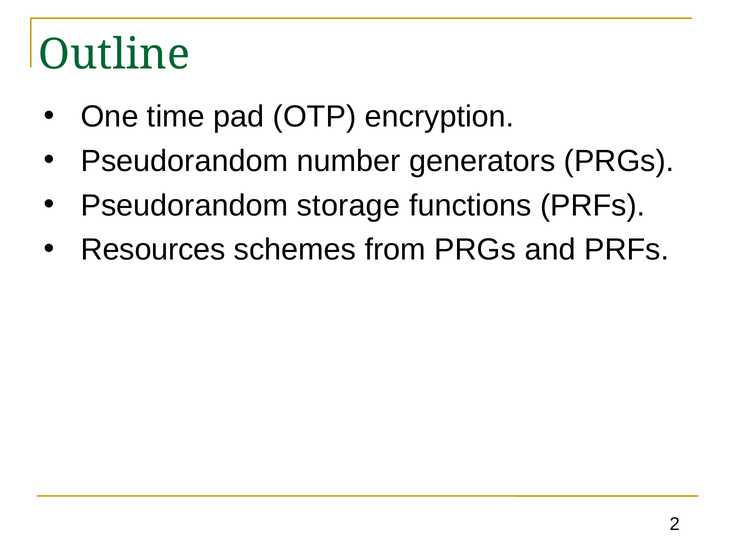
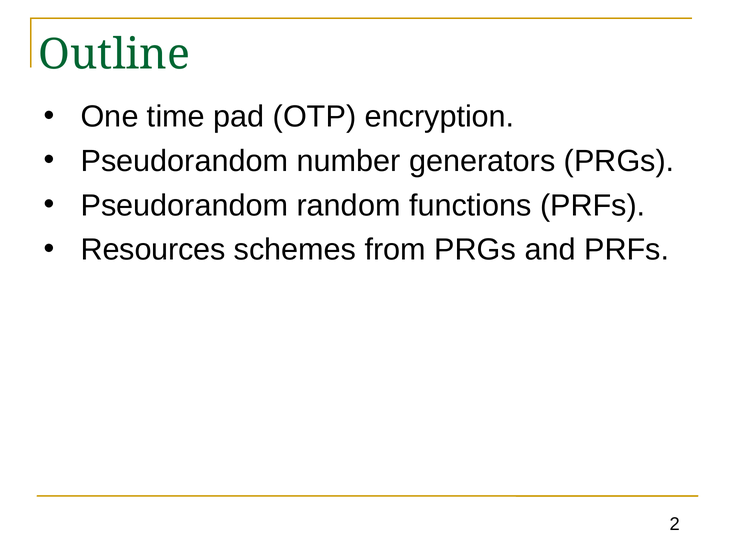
storage: storage -> random
